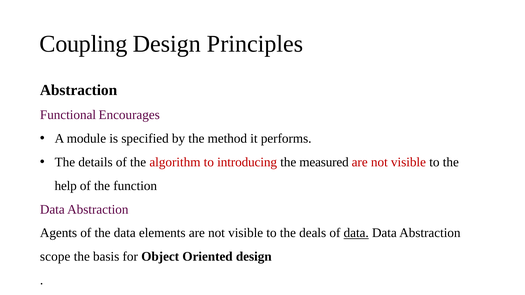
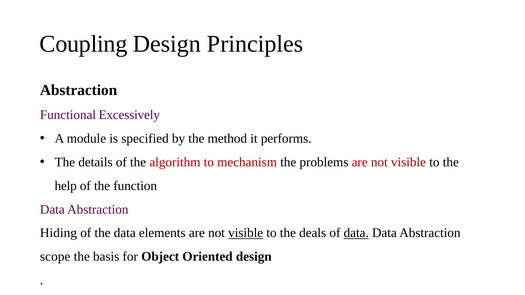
Encourages: Encourages -> Excessively
introducing: introducing -> mechanism
measured: measured -> problems
Agents: Agents -> Hiding
visible at (246, 233) underline: none -> present
